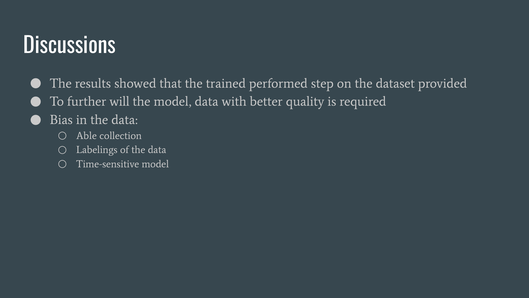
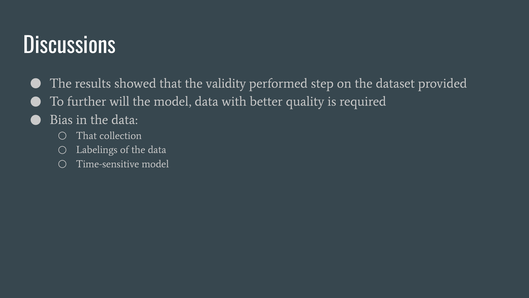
trained: trained -> validity
Able at (86, 135): Able -> That
